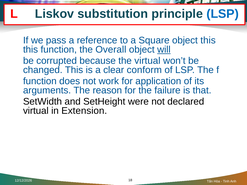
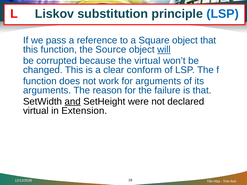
object this: this -> that
Overall: Overall -> Source
for application: application -> arguments
and underline: none -> present
